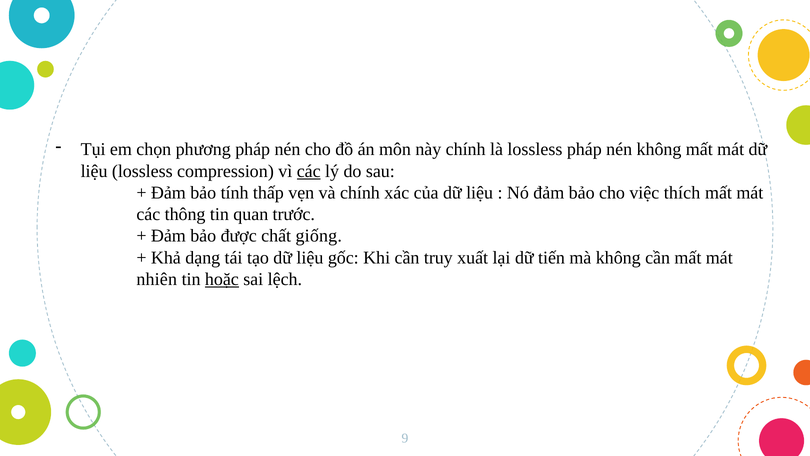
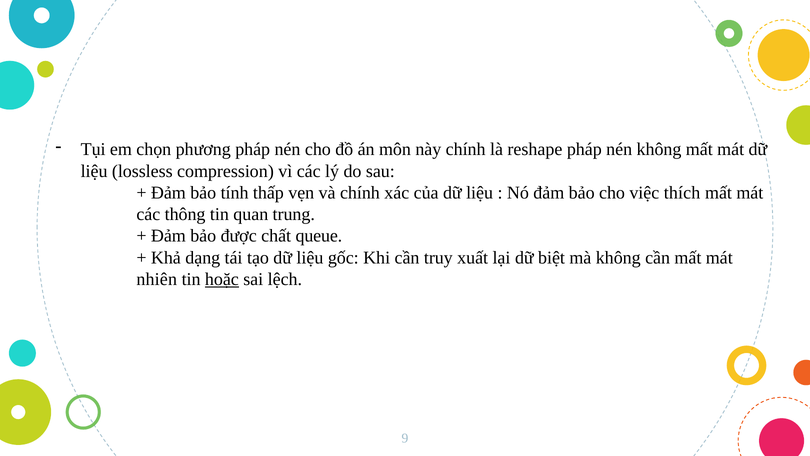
là lossless: lossless -> reshape
các at (309, 171) underline: present -> none
trước: trước -> trung
giống: giống -> queue
tiến: tiến -> biệt
